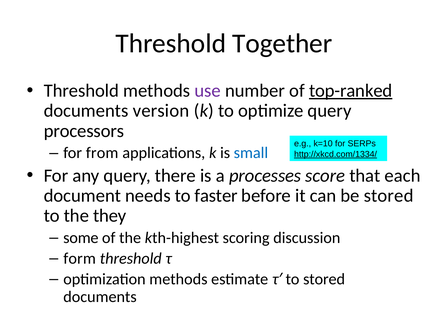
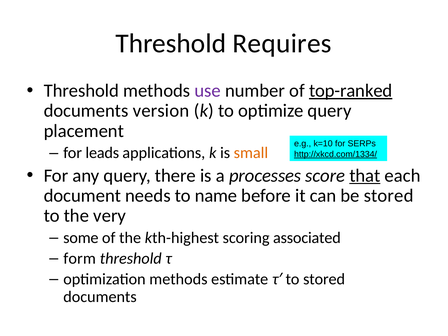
Together: Together -> Requires
processors: processors -> placement
from: from -> leads
small colour: blue -> orange
that underline: none -> present
faster: faster -> name
they: they -> very
discussion: discussion -> associated
